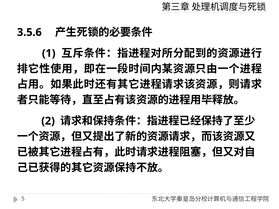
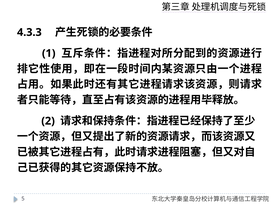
3.5.6: 3.5.6 -> 4.3.3
